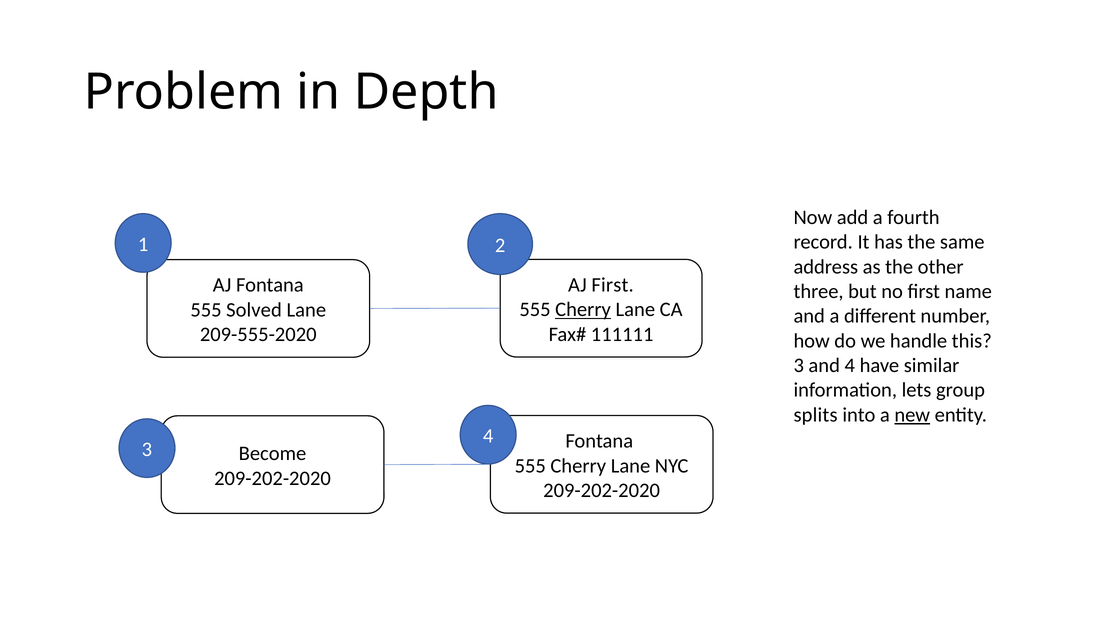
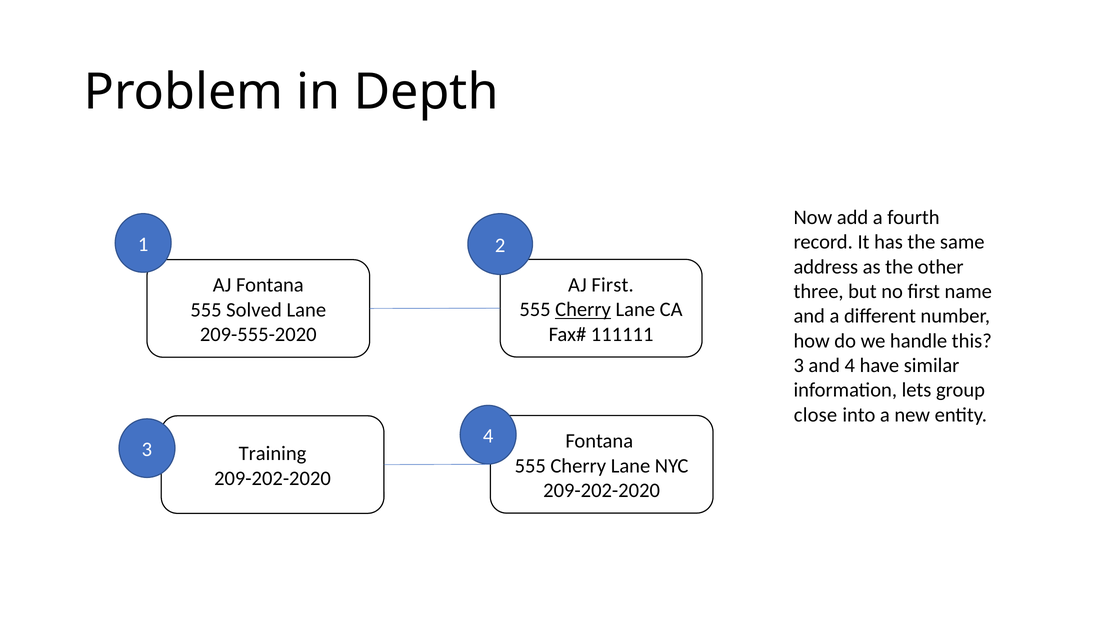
splits: splits -> close
new underline: present -> none
Become: Become -> Training
